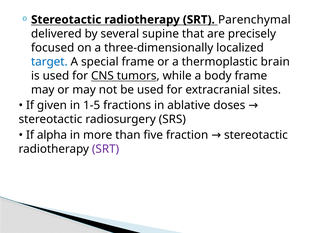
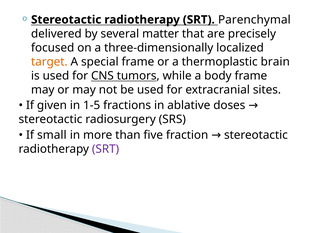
supine: supine -> matter
target colour: blue -> orange
alpha: alpha -> small
